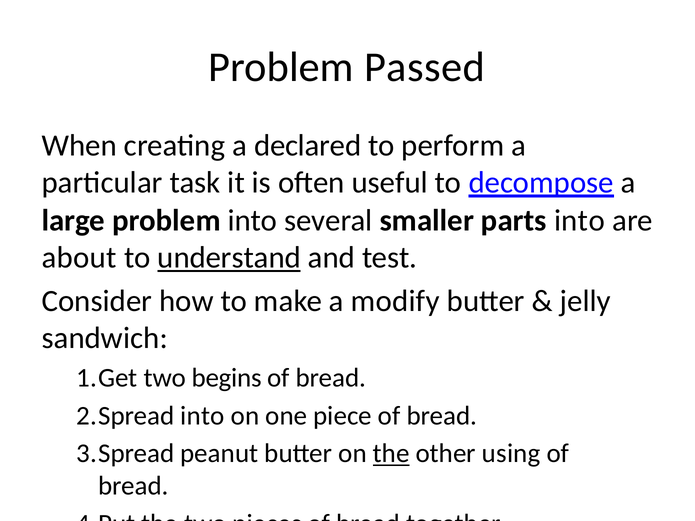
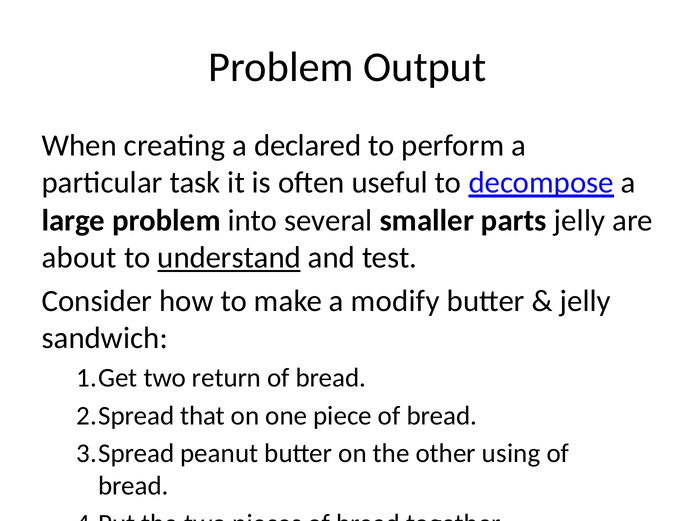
Passed: Passed -> Output
parts into: into -> jelly
begins: begins -> return
into at (202, 416): into -> that
the at (391, 454) underline: present -> none
